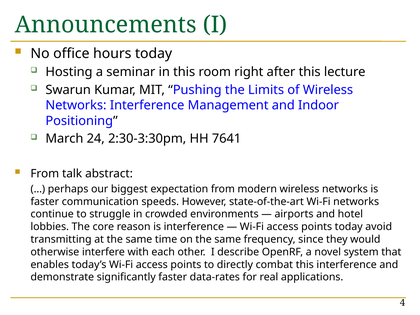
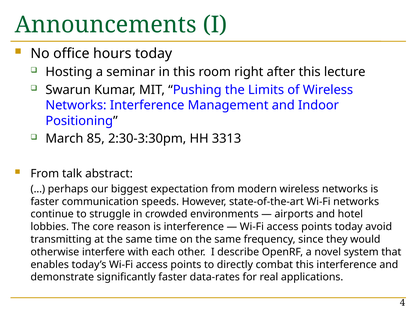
24: 24 -> 85
7641: 7641 -> 3313
